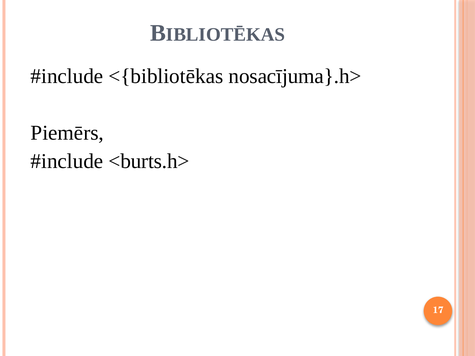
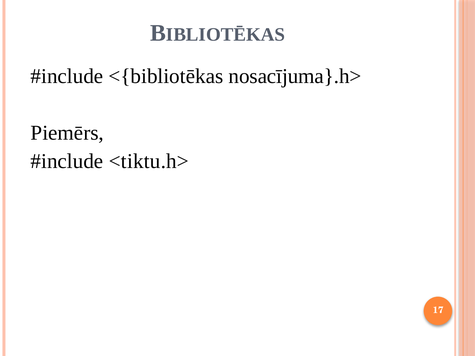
<burts.h>: <burts.h> -> <tiktu.h>
